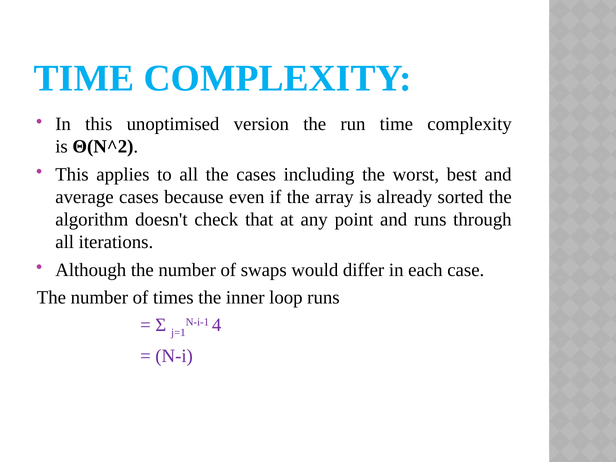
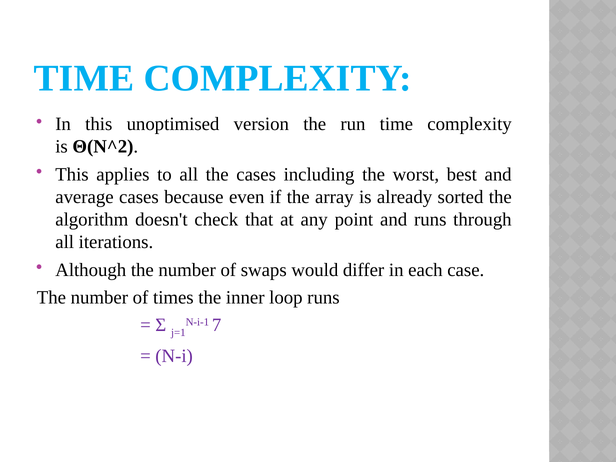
4: 4 -> 7
